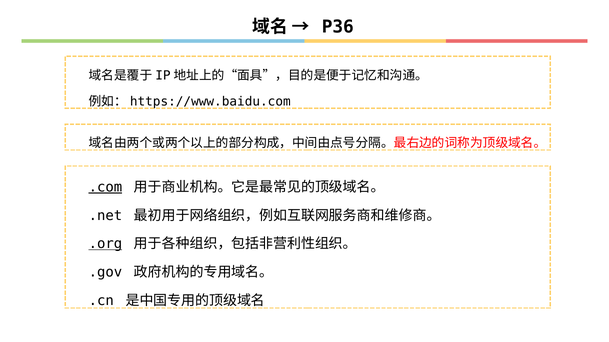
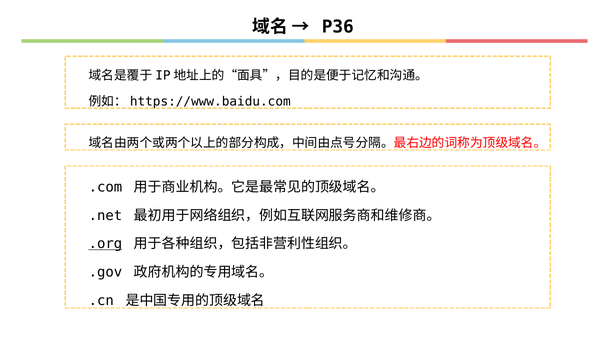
.com underline: present -> none
